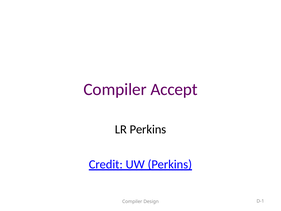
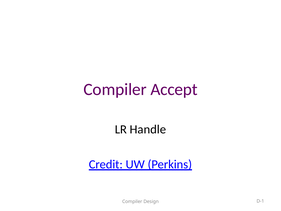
LR Perkins: Perkins -> Handle
